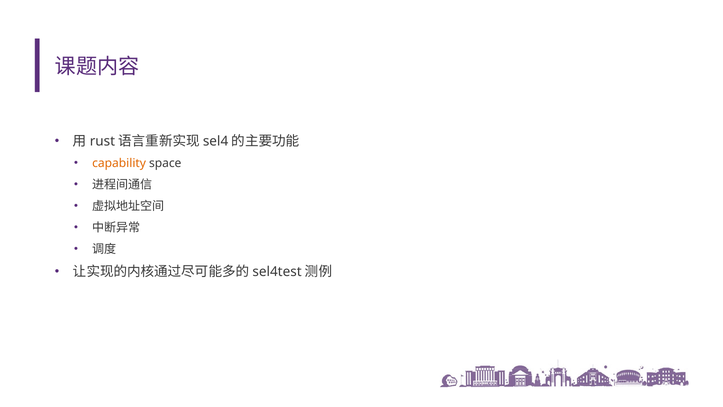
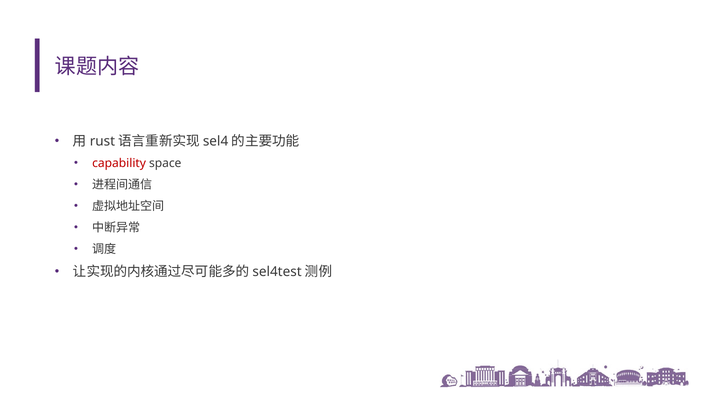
capability colour: orange -> red
